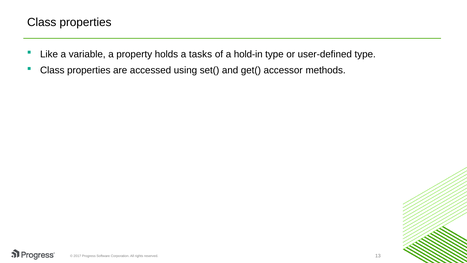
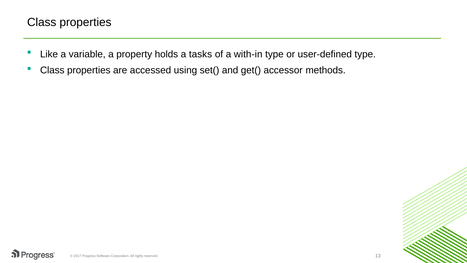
hold-in: hold-in -> with-in
